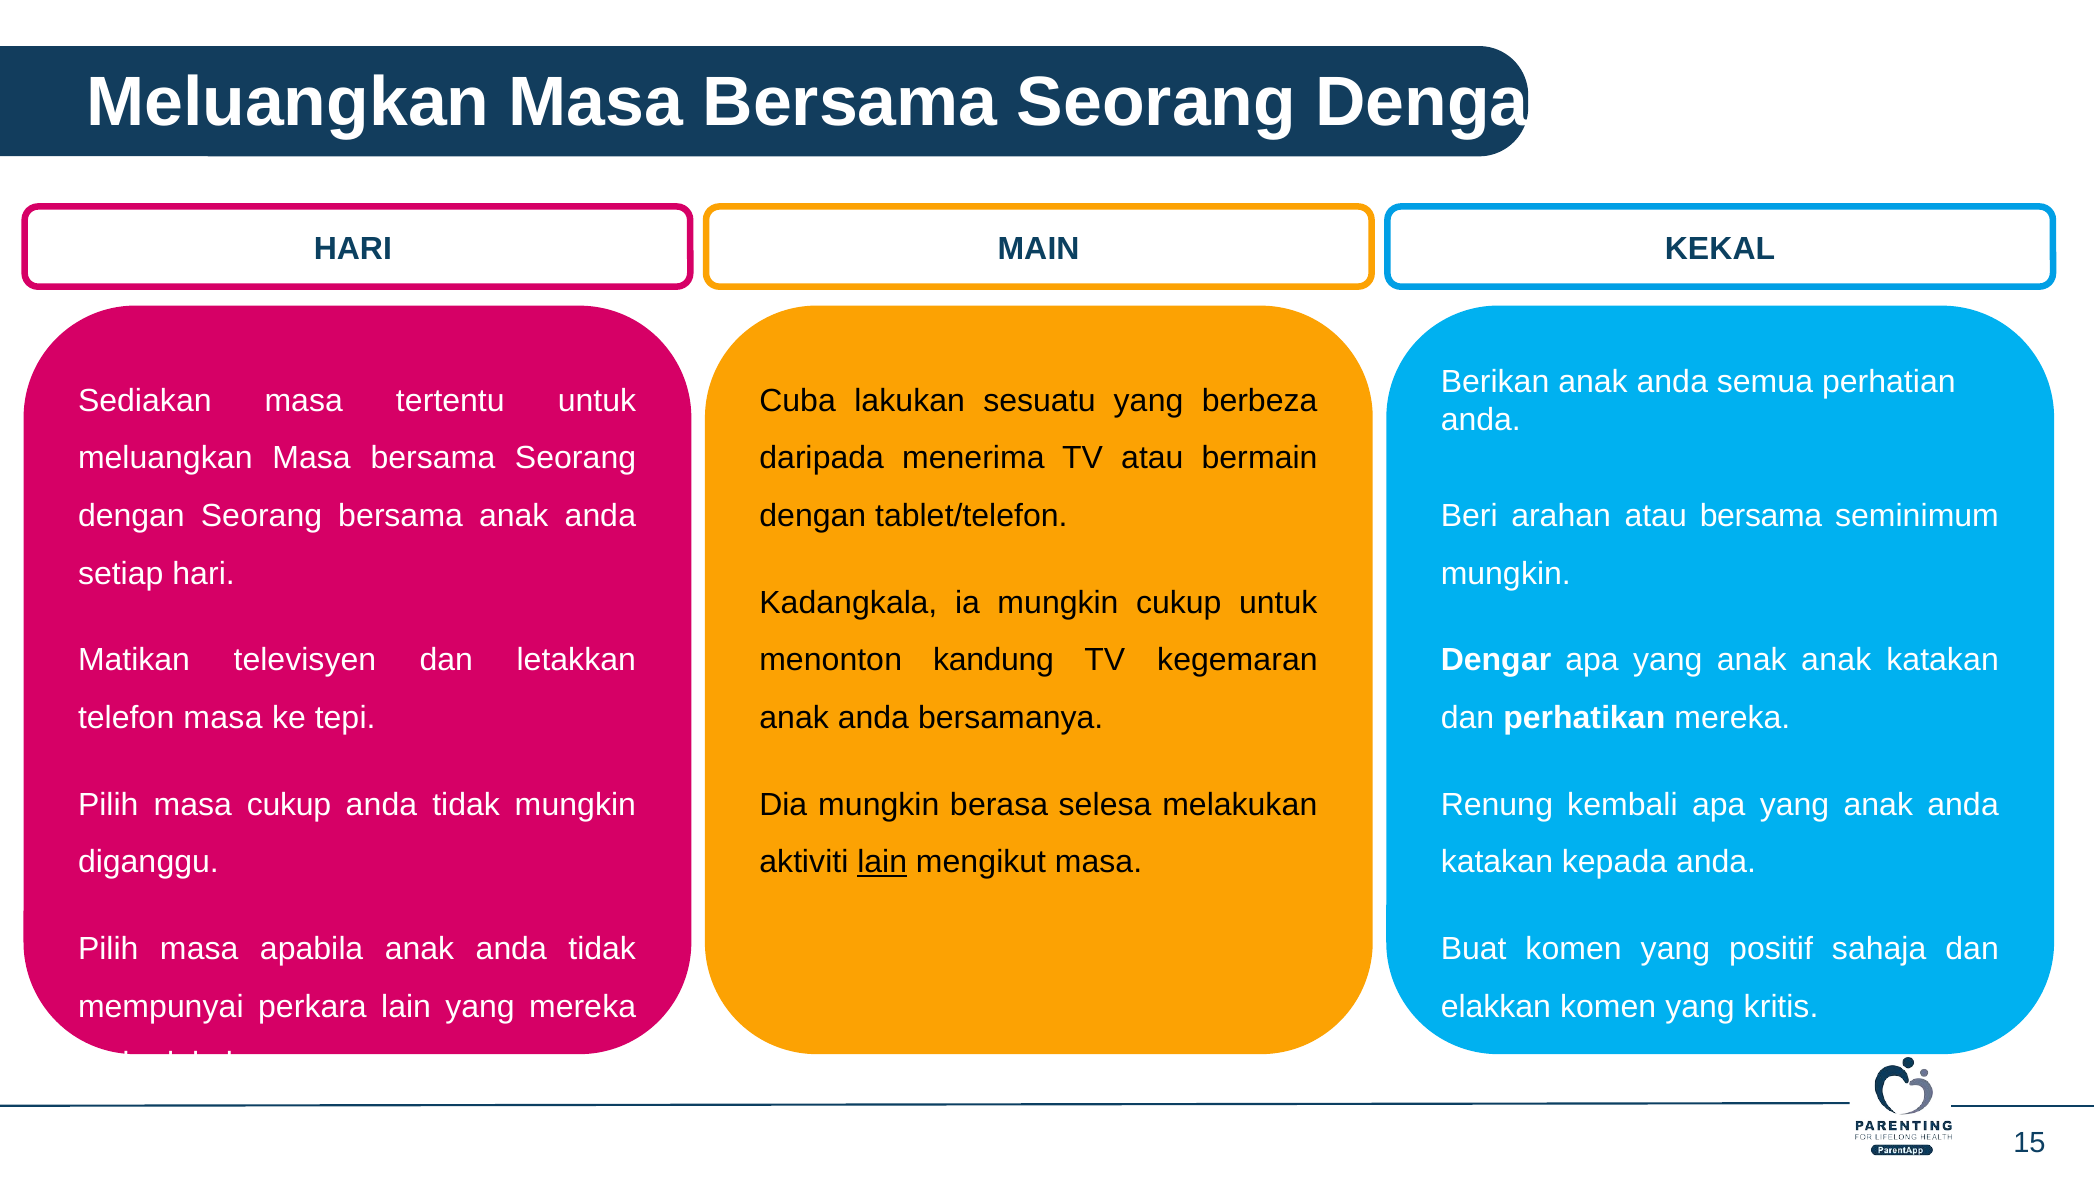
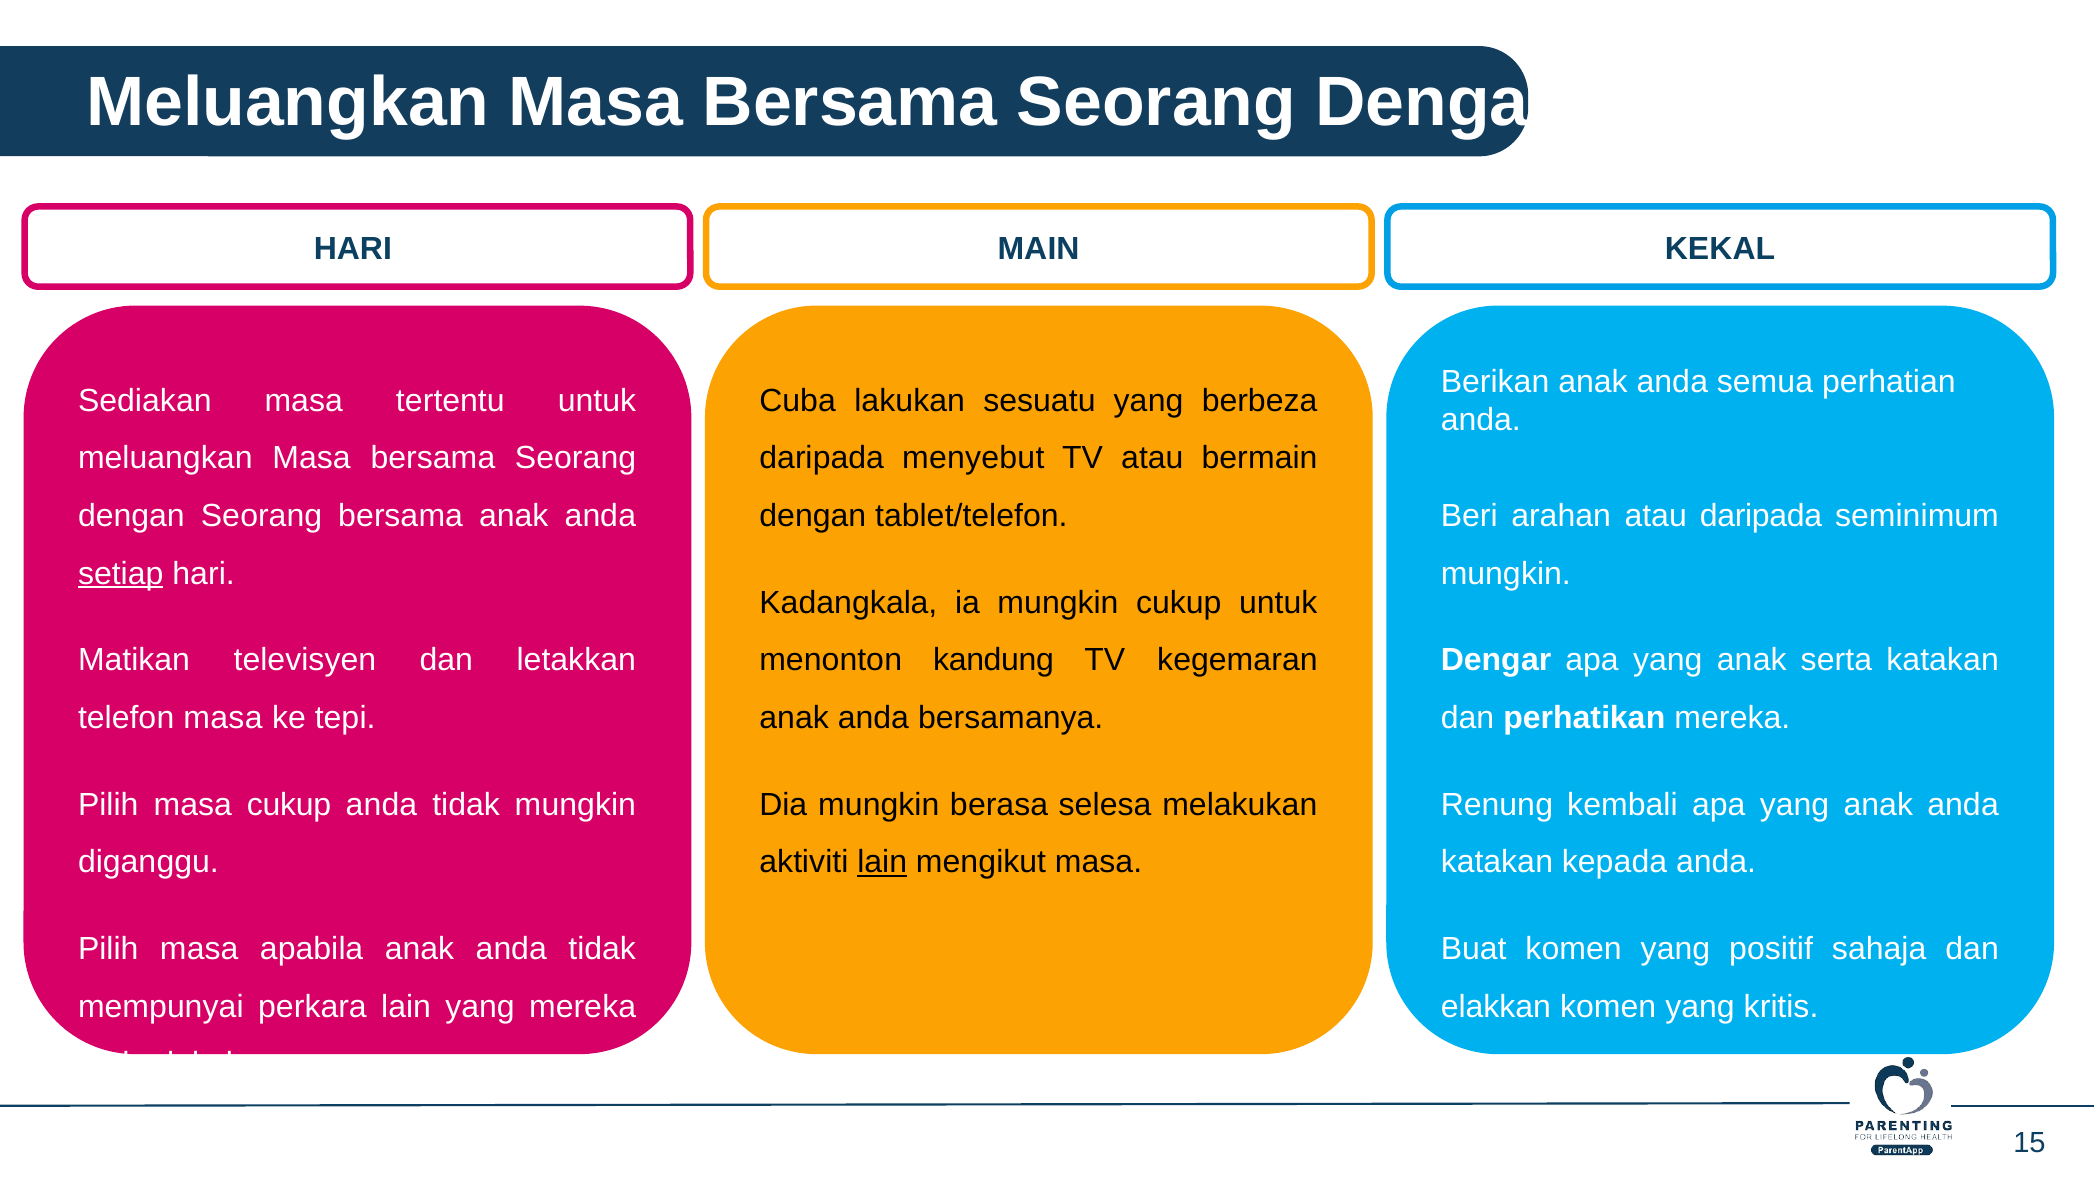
menerima: menerima -> menyebut
atau bersama: bersama -> daripada
setiap underline: none -> present
anak anak: anak -> serta
